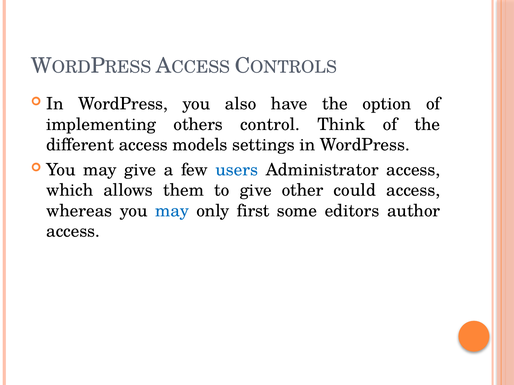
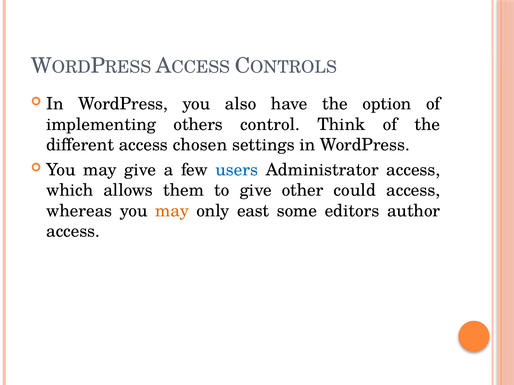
models: models -> chosen
may at (172, 211) colour: blue -> orange
first: first -> east
